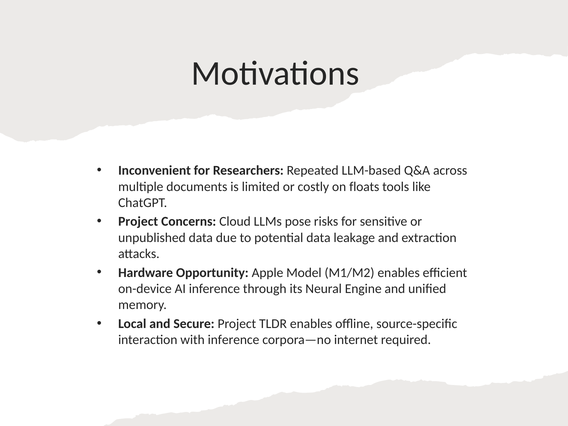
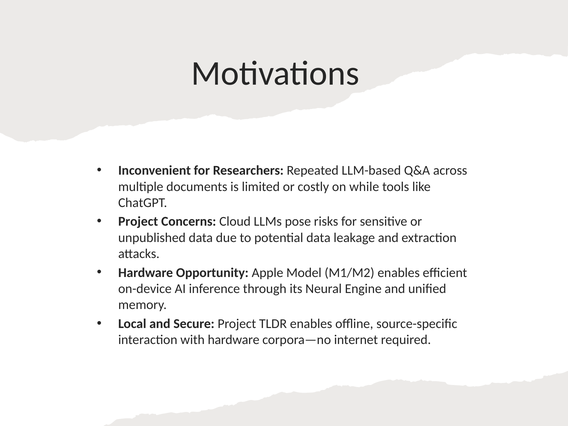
floats: floats -> while
with inference: inference -> hardware
